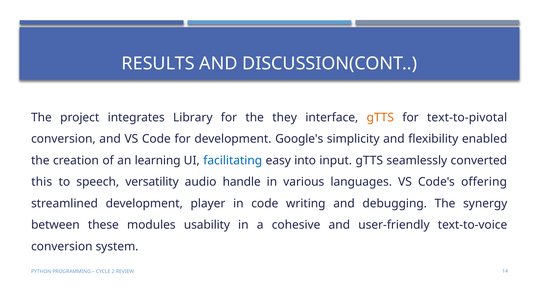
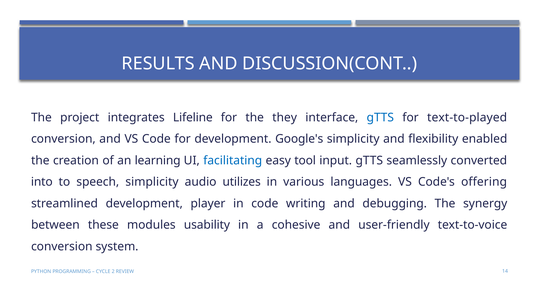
Library: Library -> Lifeline
gTTS at (380, 118) colour: orange -> blue
text-to-pivotal: text-to-pivotal -> text-to-played
into: into -> tool
this: this -> into
speech versatility: versatility -> simplicity
handle: handle -> utilizes
